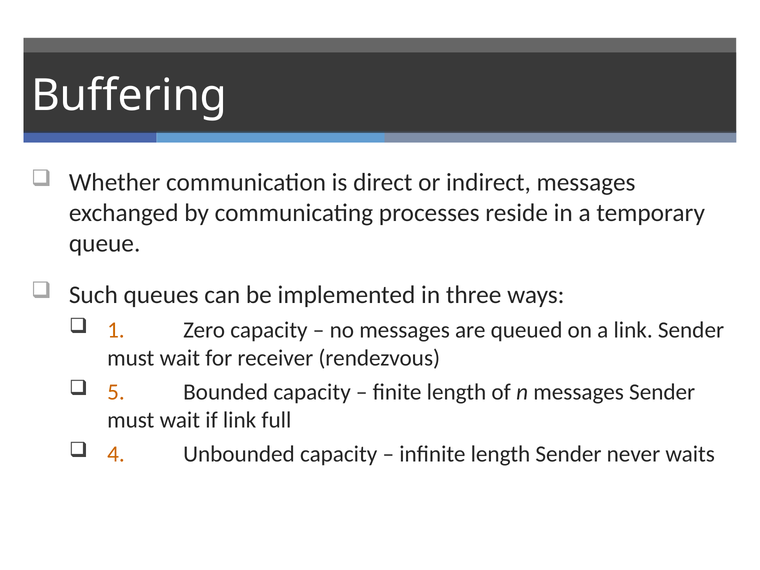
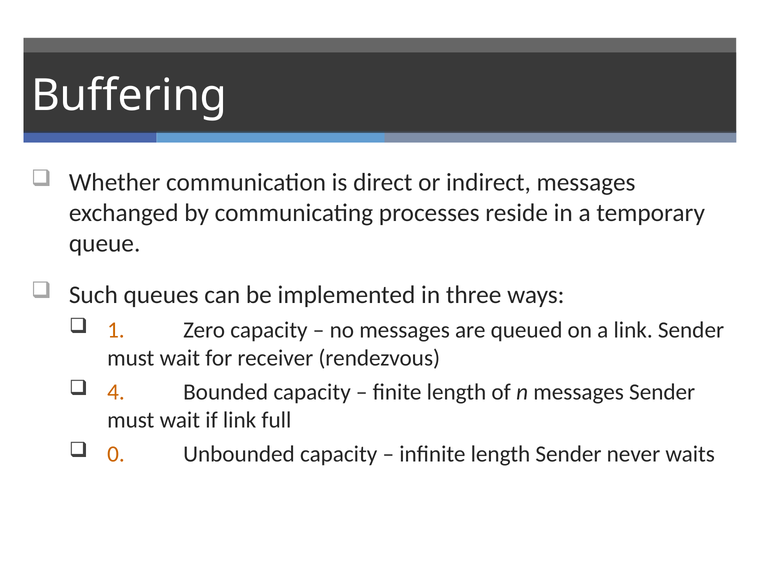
5: 5 -> 4
4: 4 -> 0
